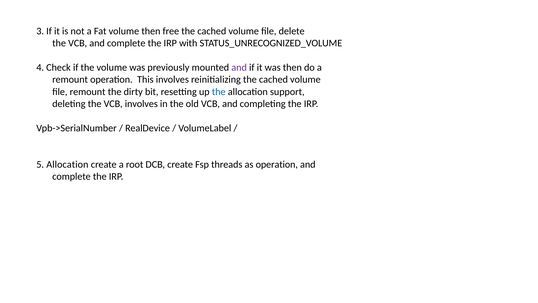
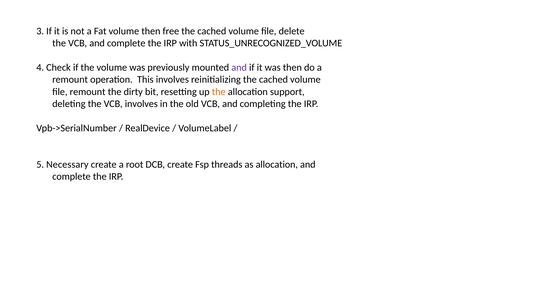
the at (219, 92) colour: blue -> orange
5 Allocation: Allocation -> Necessary
as operation: operation -> allocation
